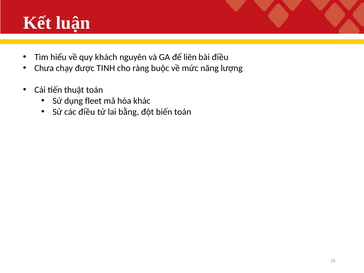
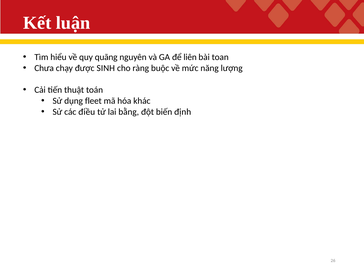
khách: khách -> quãng
bài điều: điều -> toan
TINH: TINH -> SINH
biến toán: toán -> định
